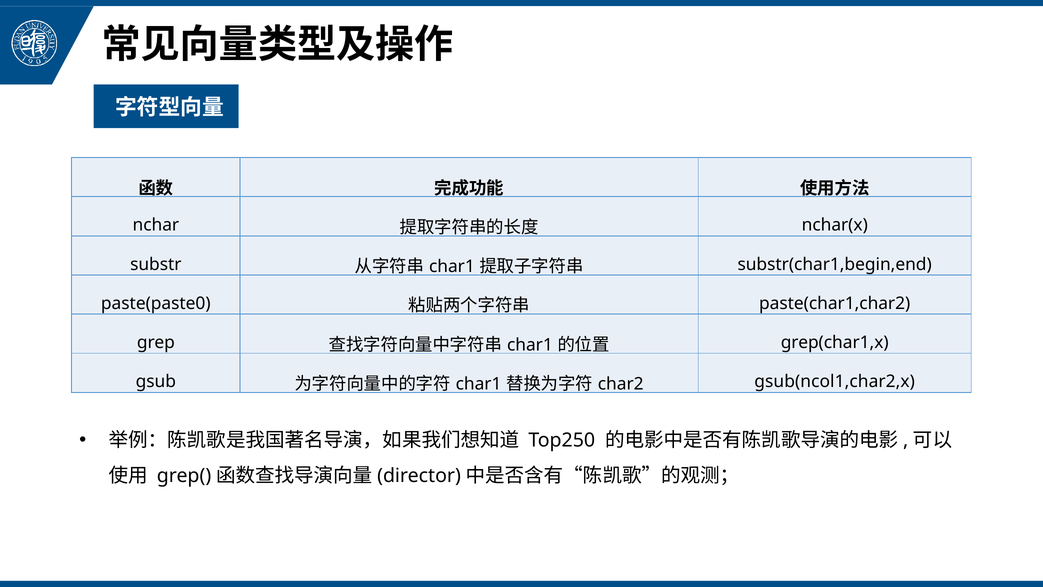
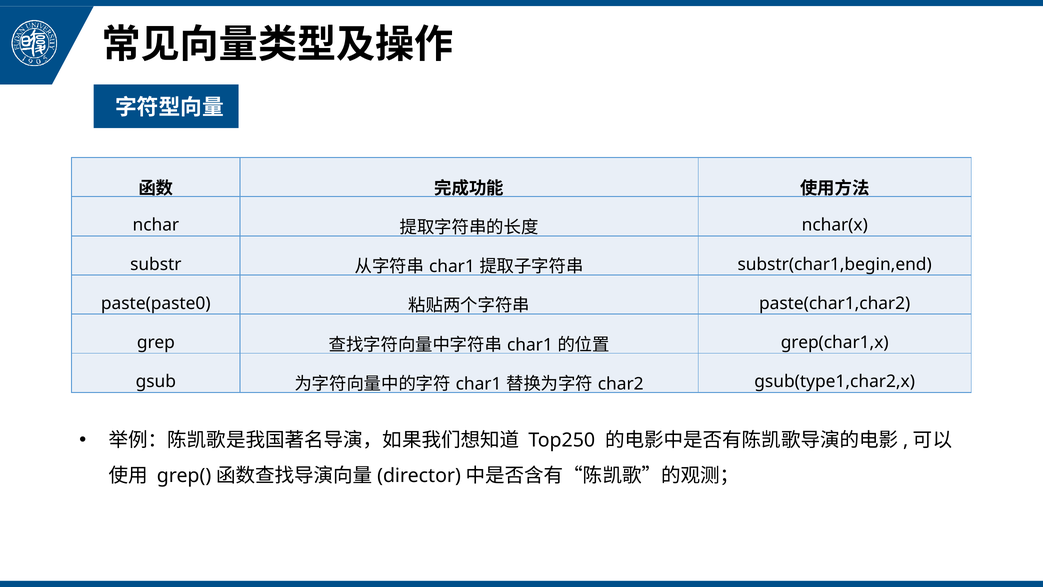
gsub(ncol1,char2,x: gsub(ncol1,char2,x -> gsub(type1,char2,x
